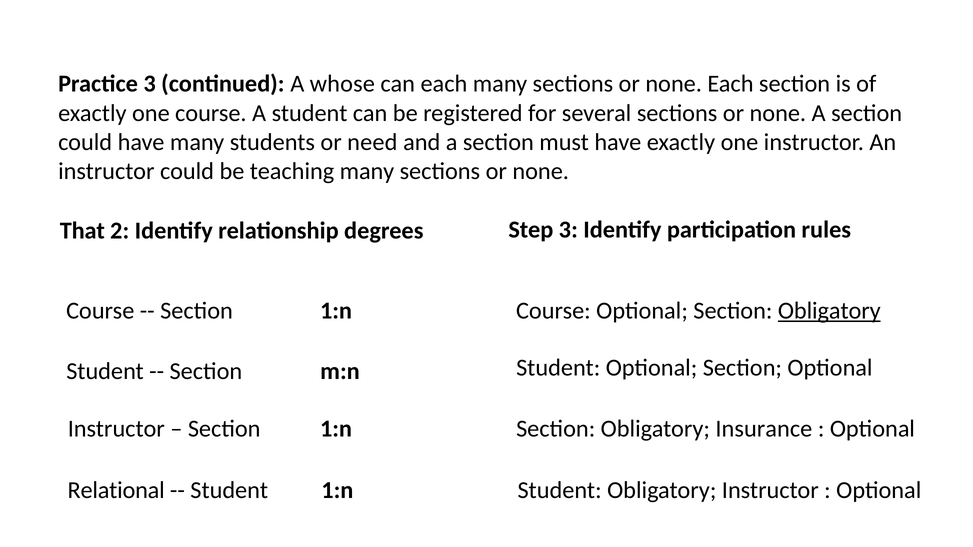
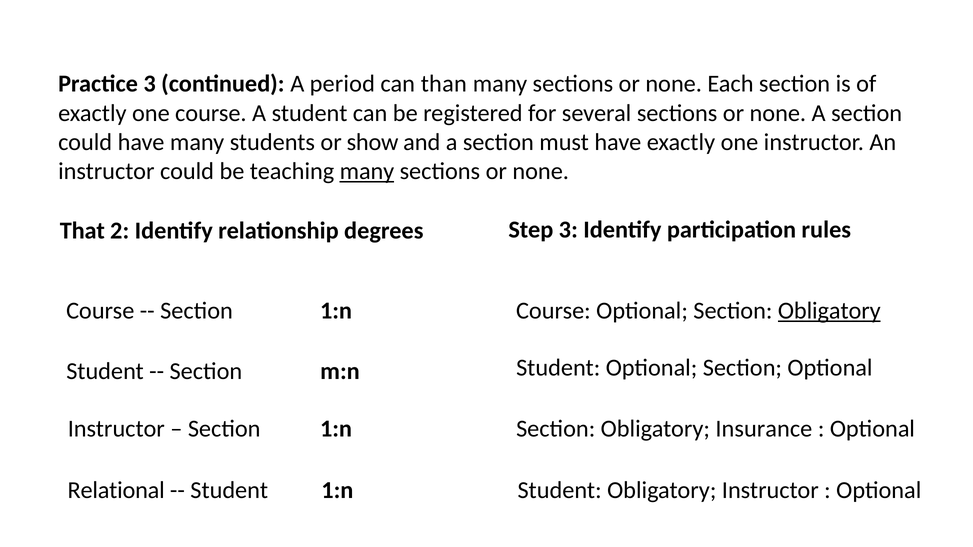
whose: whose -> period
can each: each -> than
need: need -> show
many at (367, 171) underline: none -> present
